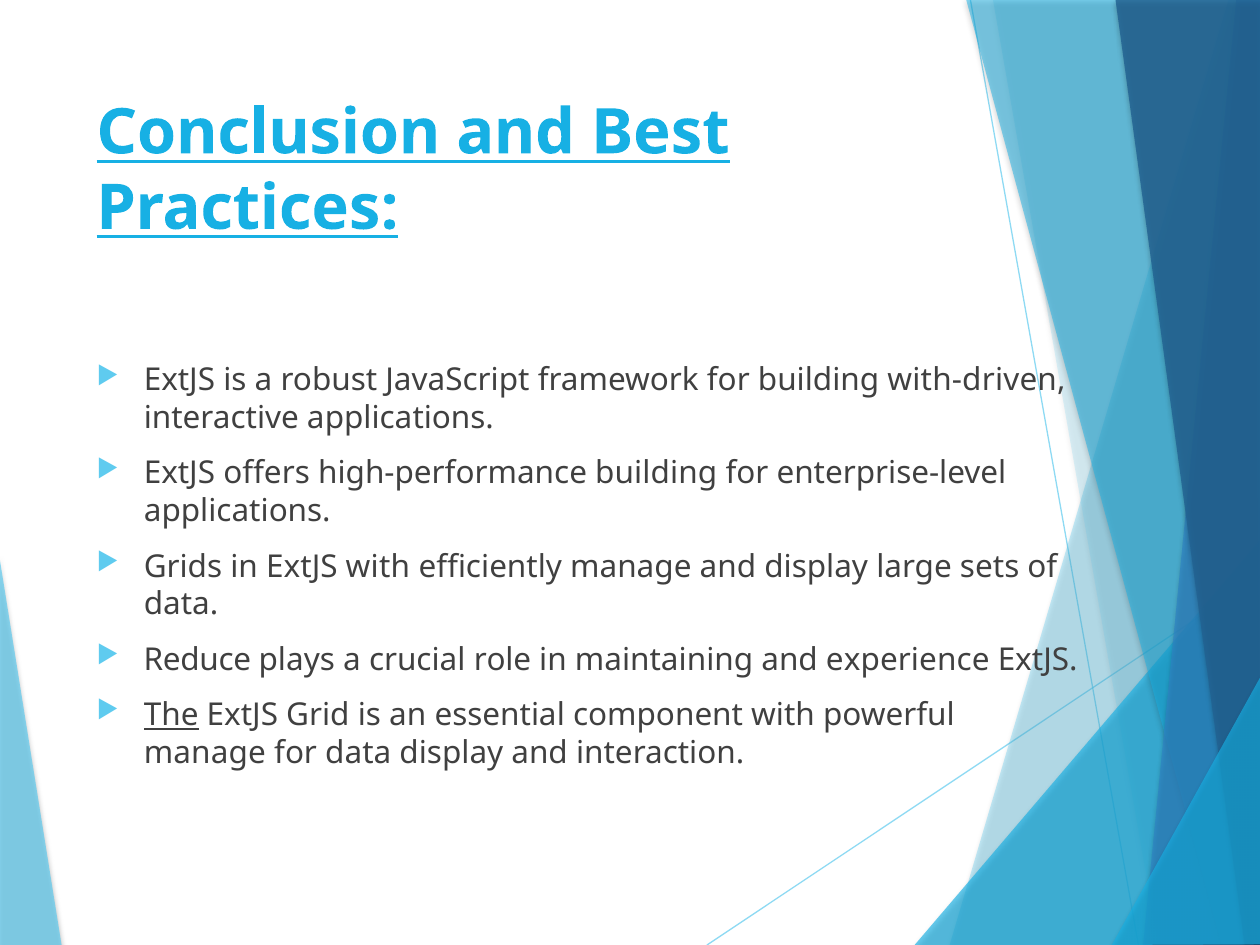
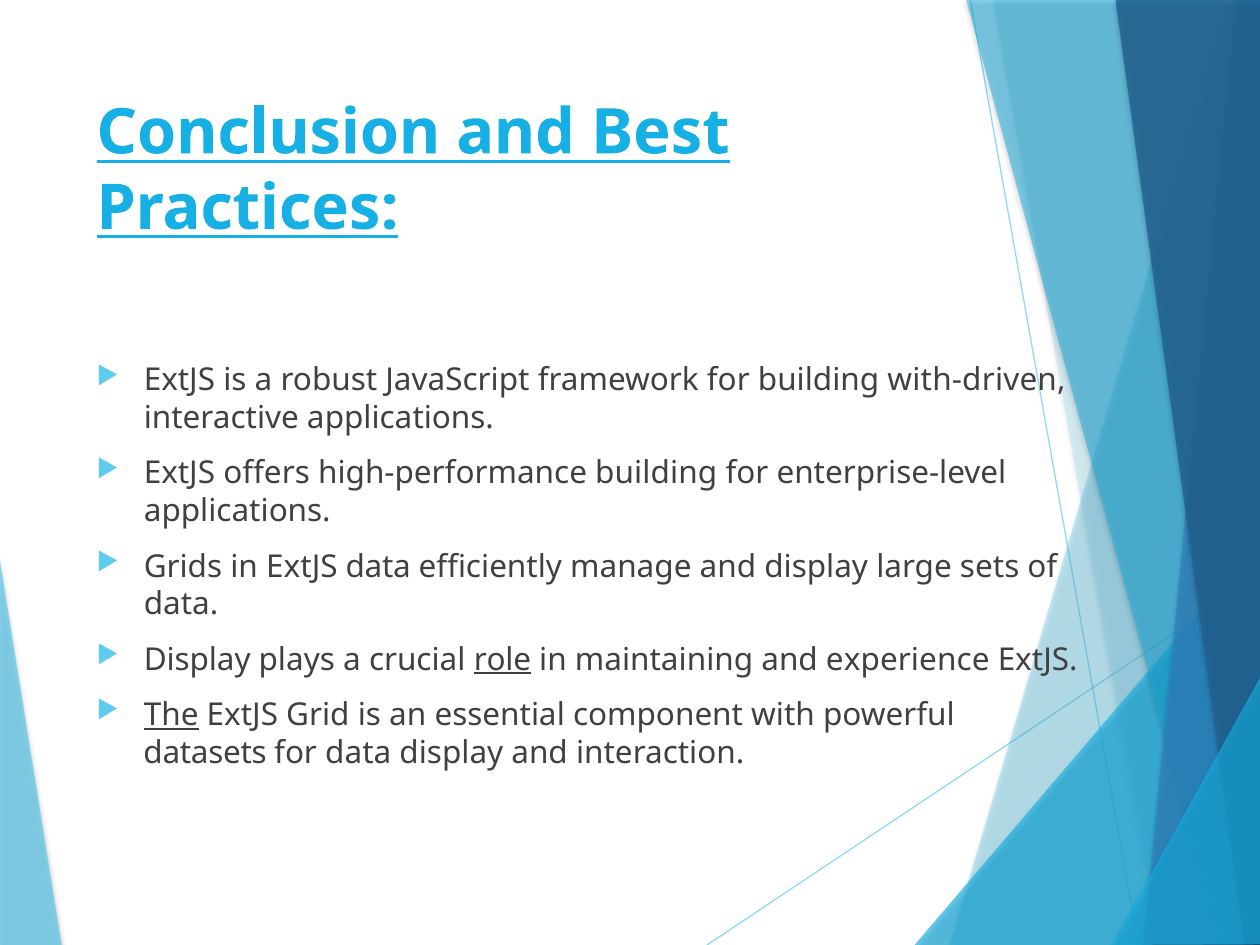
ExtJS with: with -> data
Reduce at (197, 660): Reduce -> Display
role underline: none -> present
manage at (205, 753): manage -> datasets
